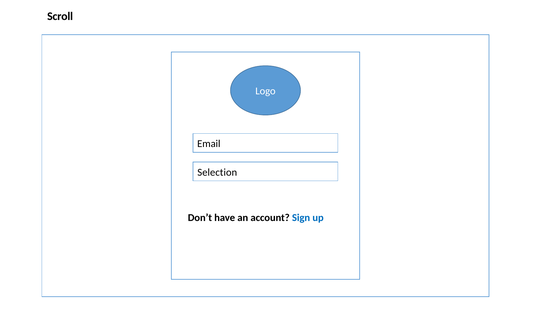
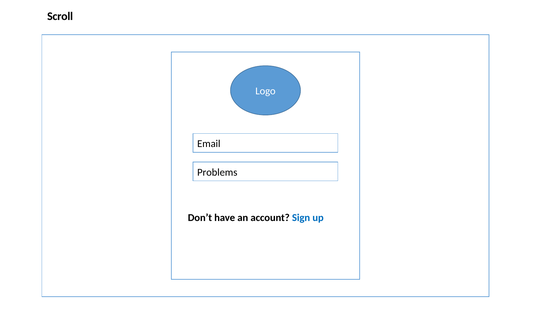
Selection: Selection -> Problems
